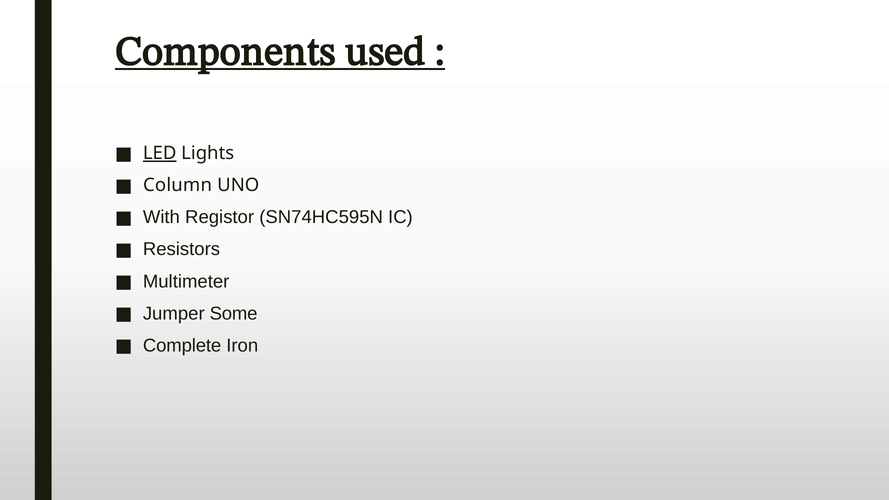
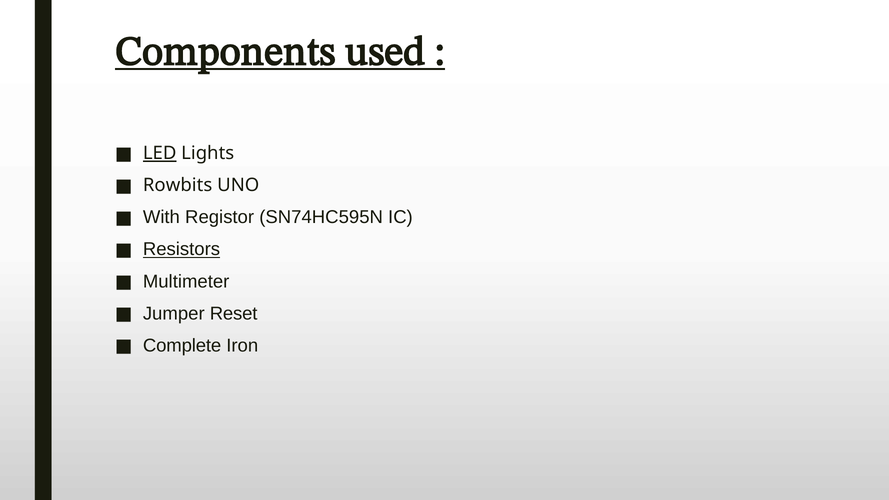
Column: Column -> Rowbits
Resistors underline: none -> present
Some: Some -> Reset
